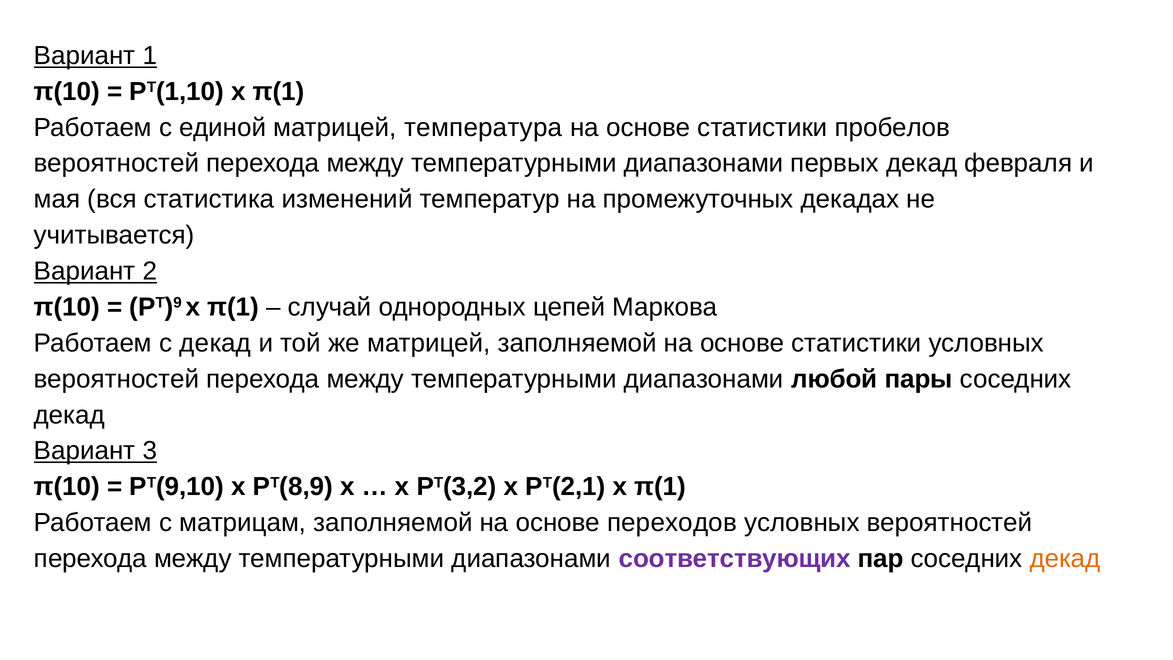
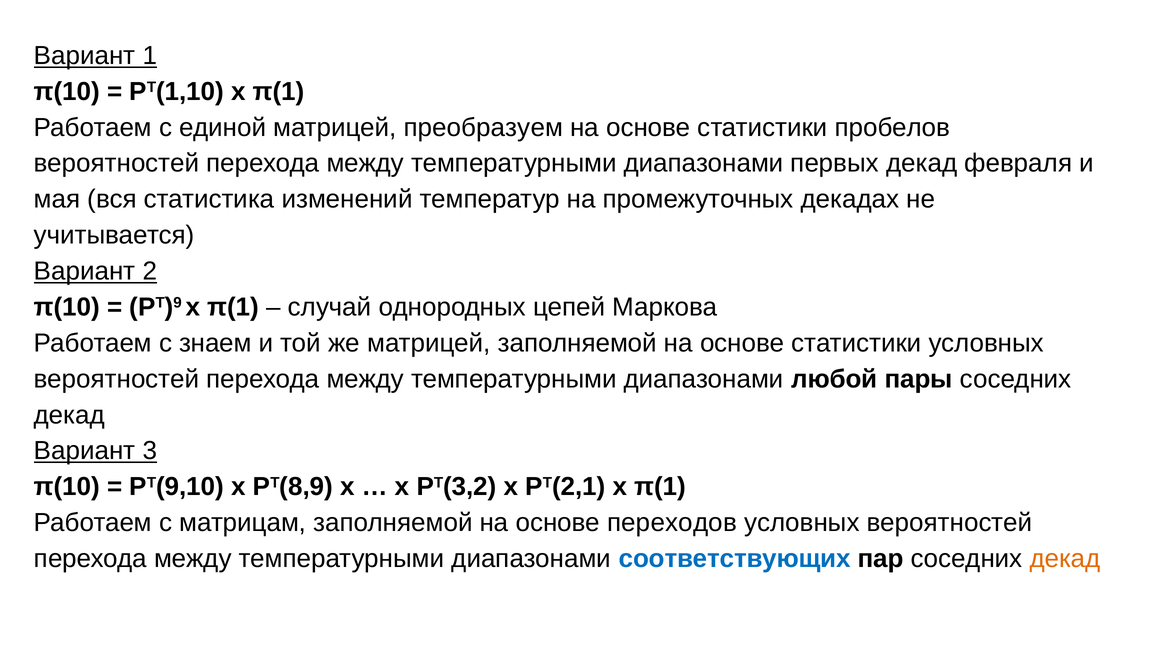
температура: температура -> преобразуем
с декад: декад -> знаем
соответствующих colour: purple -> blue
